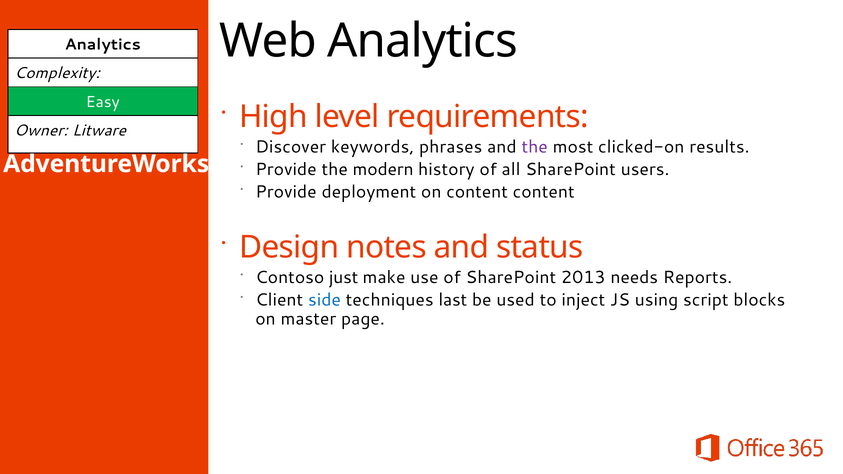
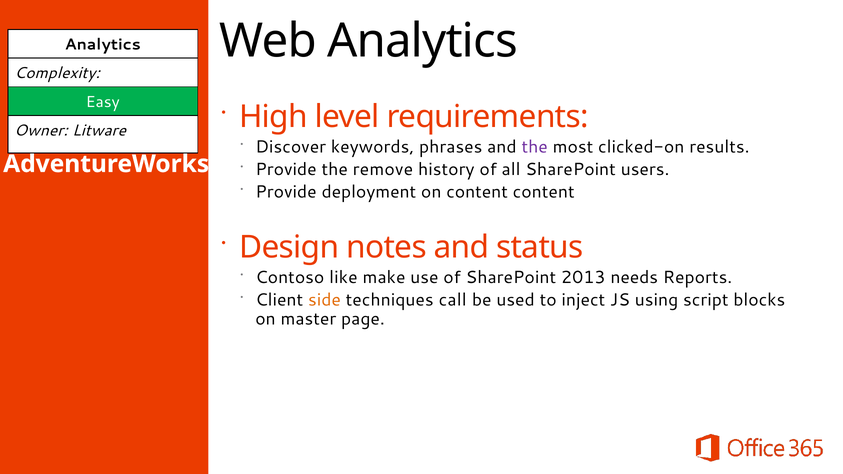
modern: modern -> remove
just: just -> like
side colour: blue -> orange
last: last -> call
